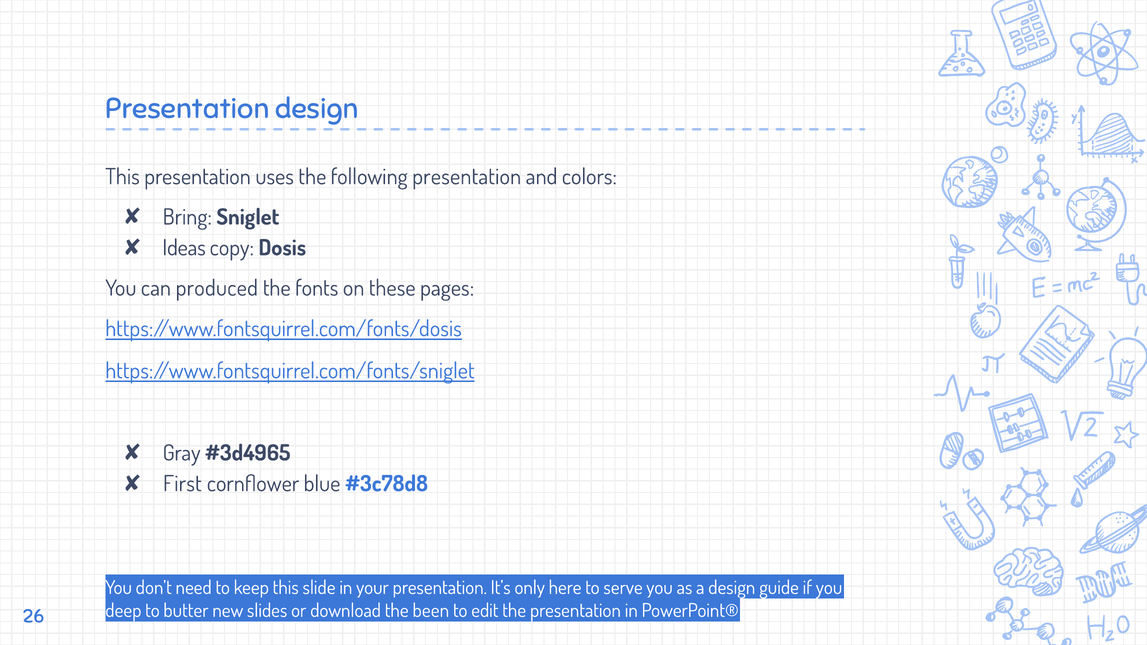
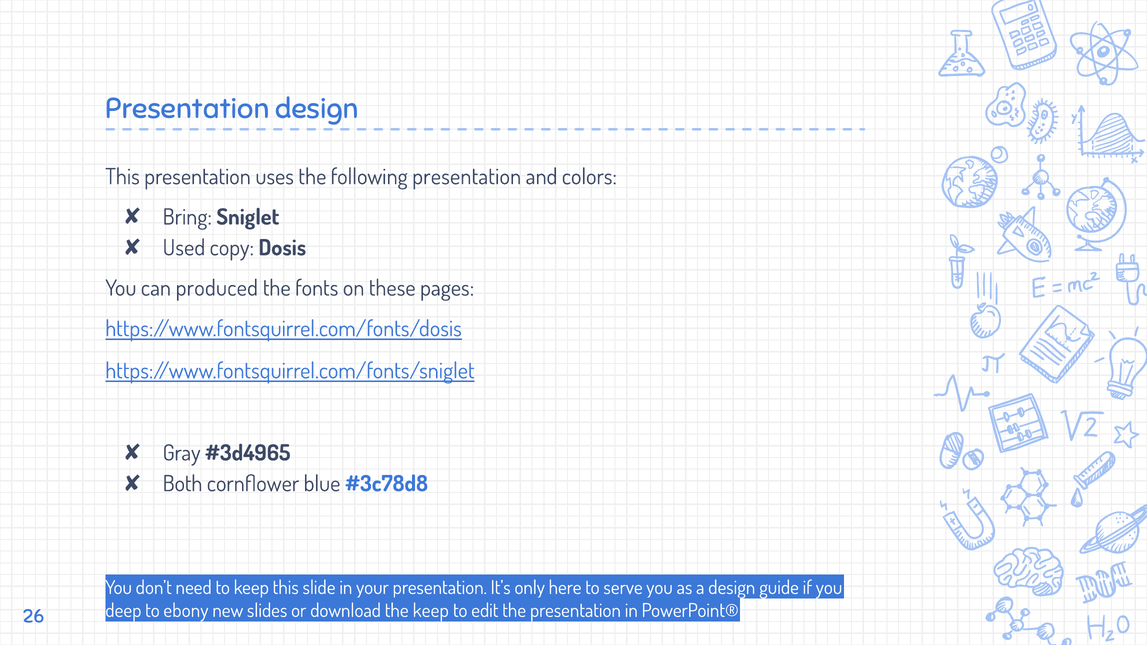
Ideas: Ideas -> Used
First: First -> Both
butter: butter -> ebony
the been: been -> keep
